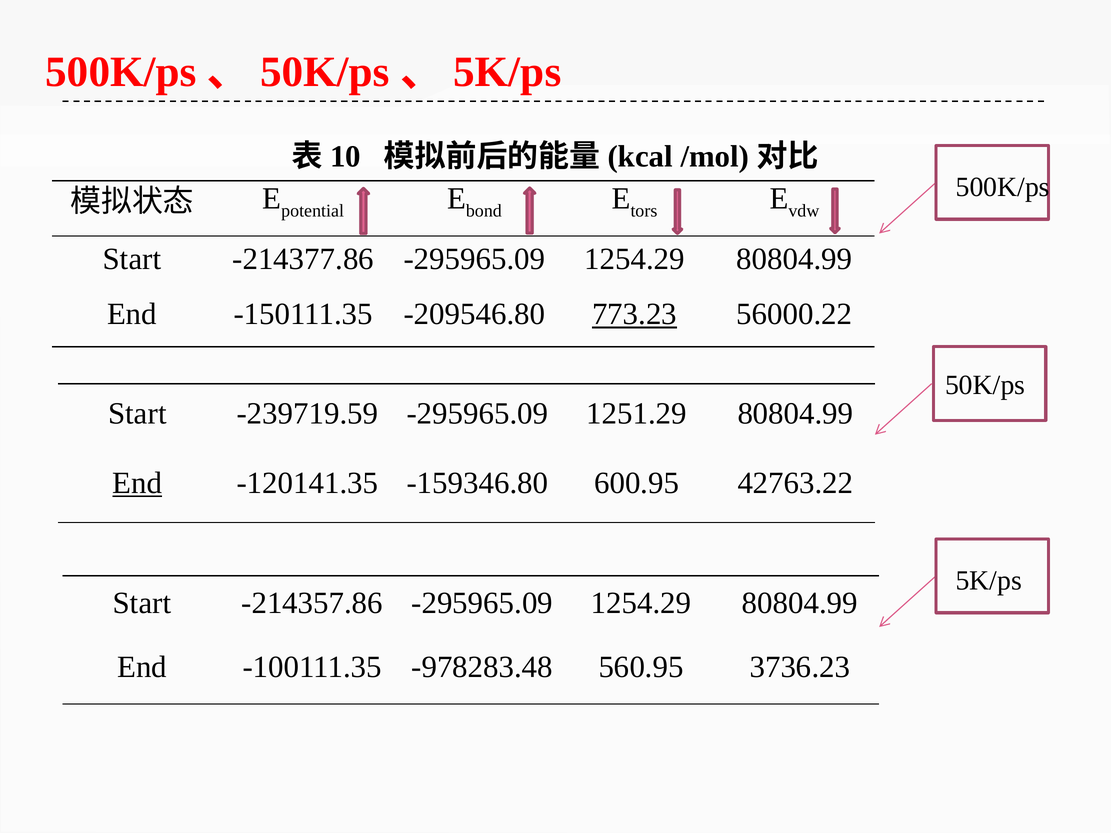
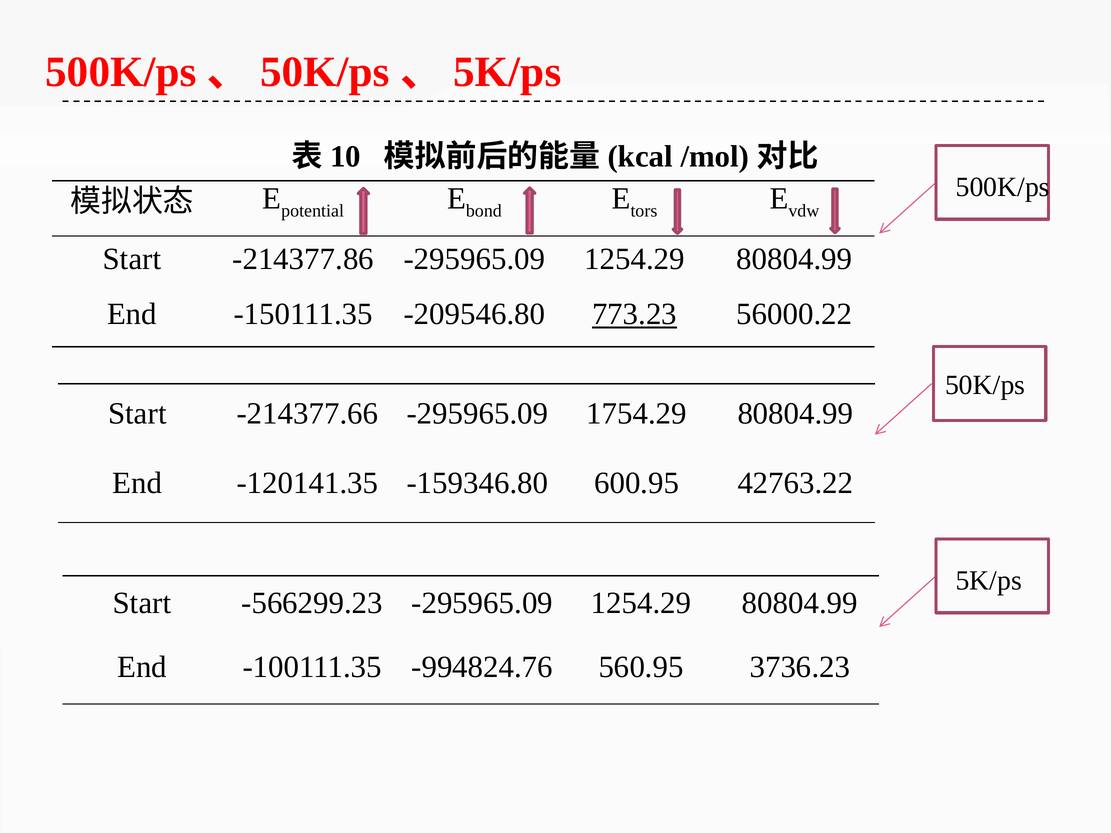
-239719.59: -239719.59 -> -214377.66
1251.29: 1251.29 -> 1754.29
End at (137, 483) underline: present -> none
-214357.86: -214357.86 -> -566299.23
-978283.48: -978283.48 -> -994824.76
